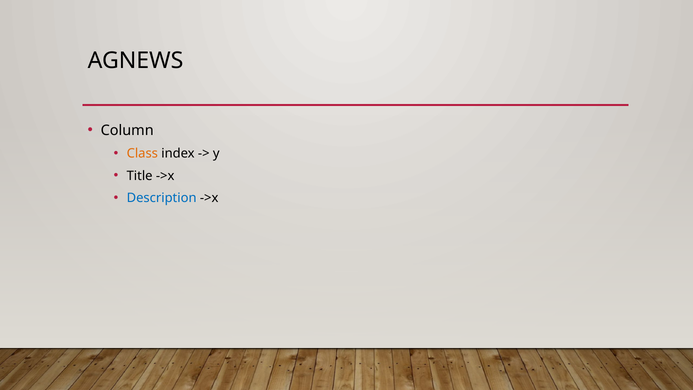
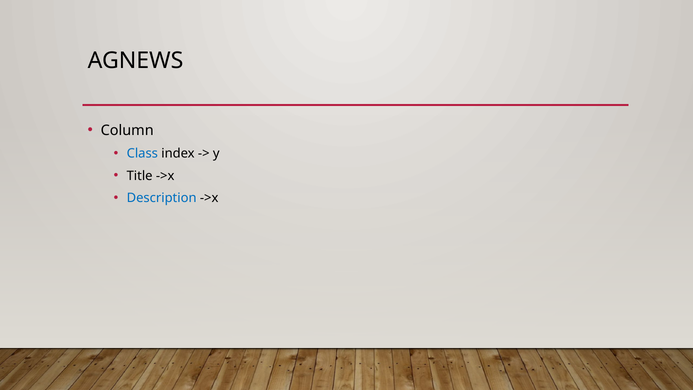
Class colour: orange -> blue
